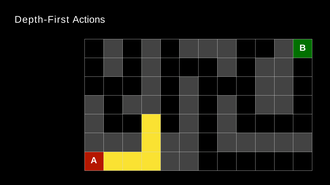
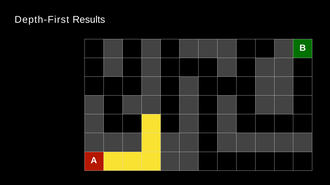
Actions: Actions -> Results
